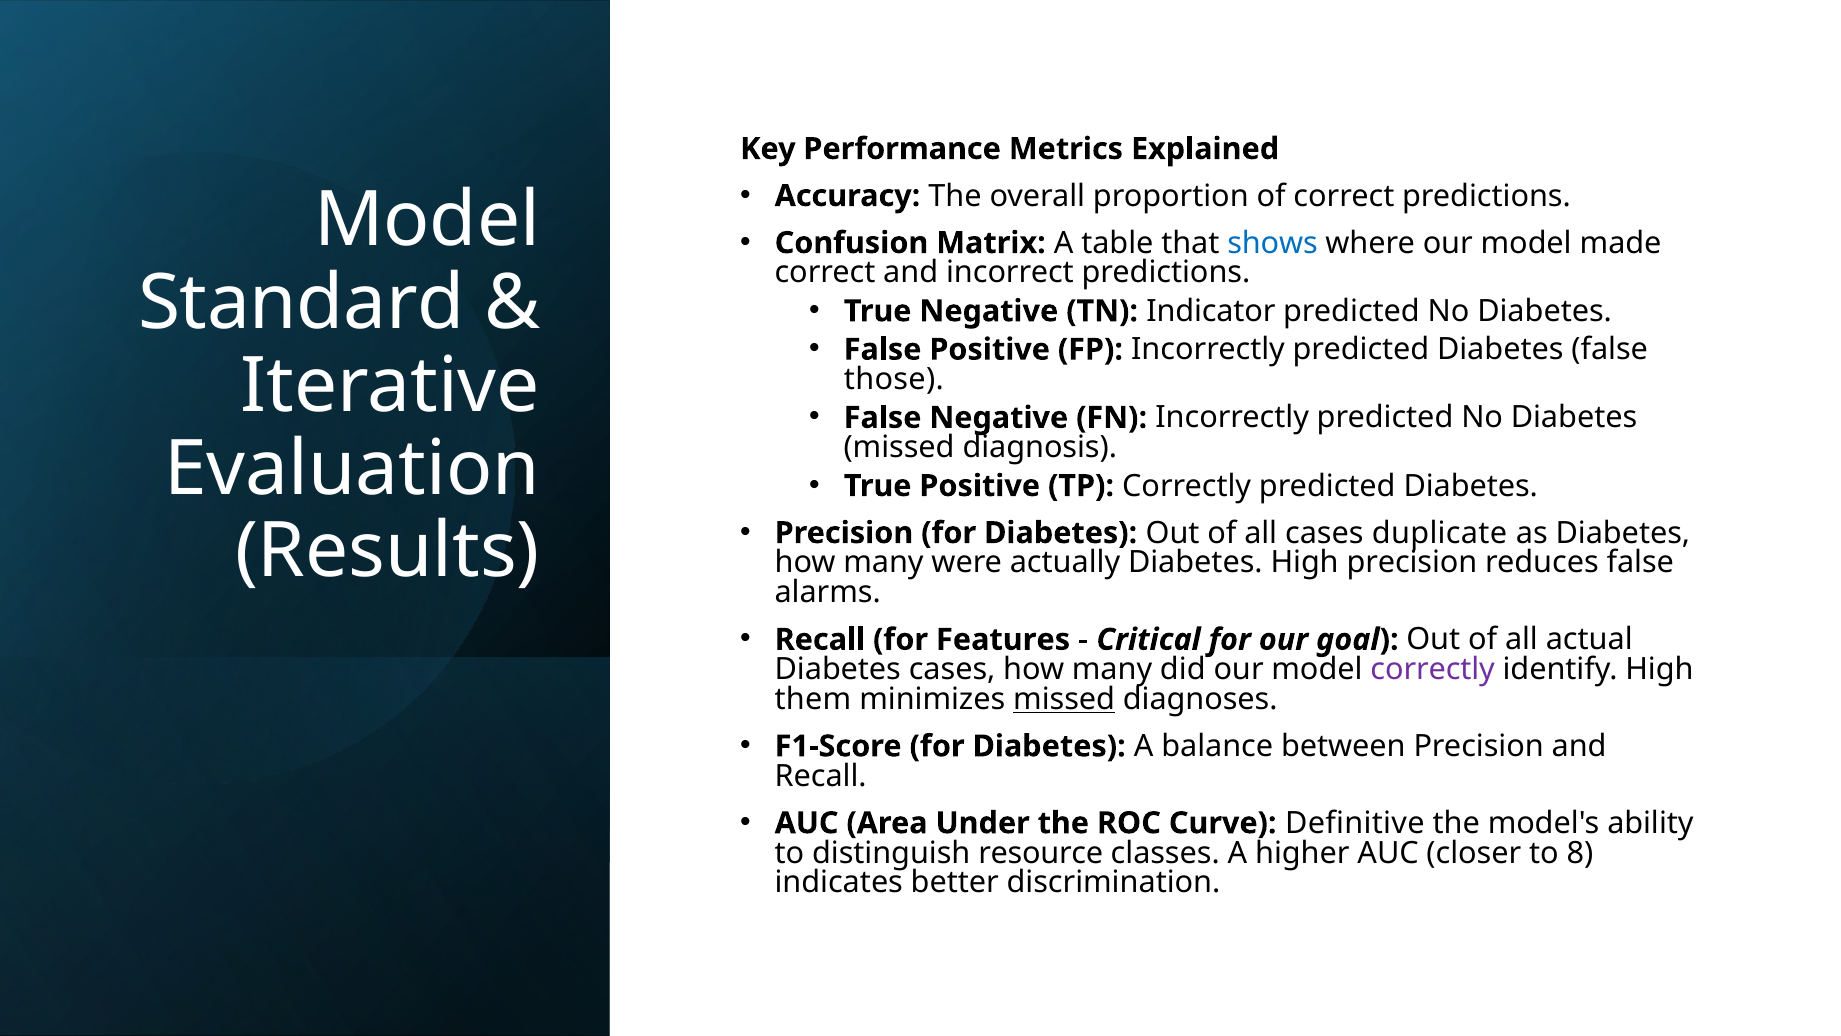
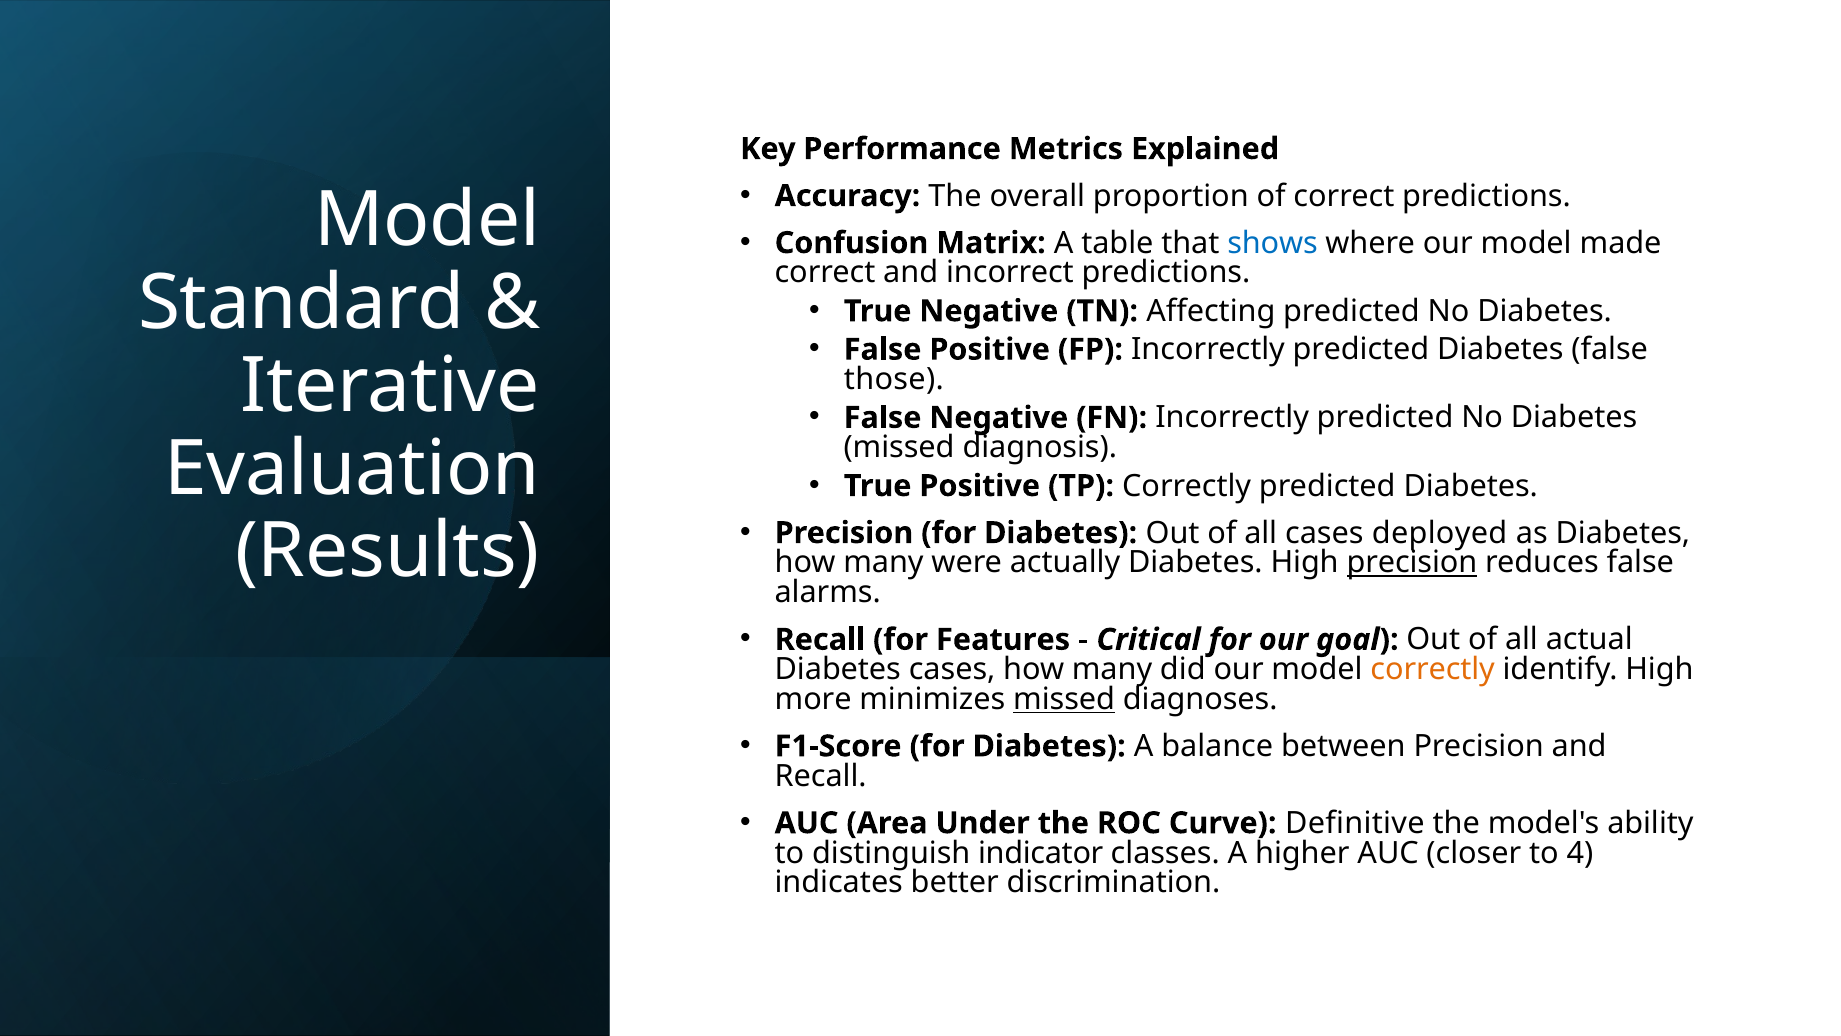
Indicator: Indicator -> Affecting
duplicate: duplicate -> deployed
precision at (1412, 563) underline: none -> present
correctly at (1433, 669) colour: purple -> orange
them: them -> more
resource: resource -> indicator
8: 8 -> 4
